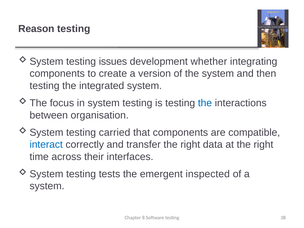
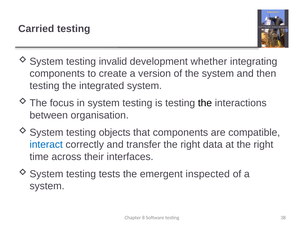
Reason: Reason -> Carried
issues: issues -> invalid
the at (205, 103) colour: blue -> black
carried: carried -> objects
